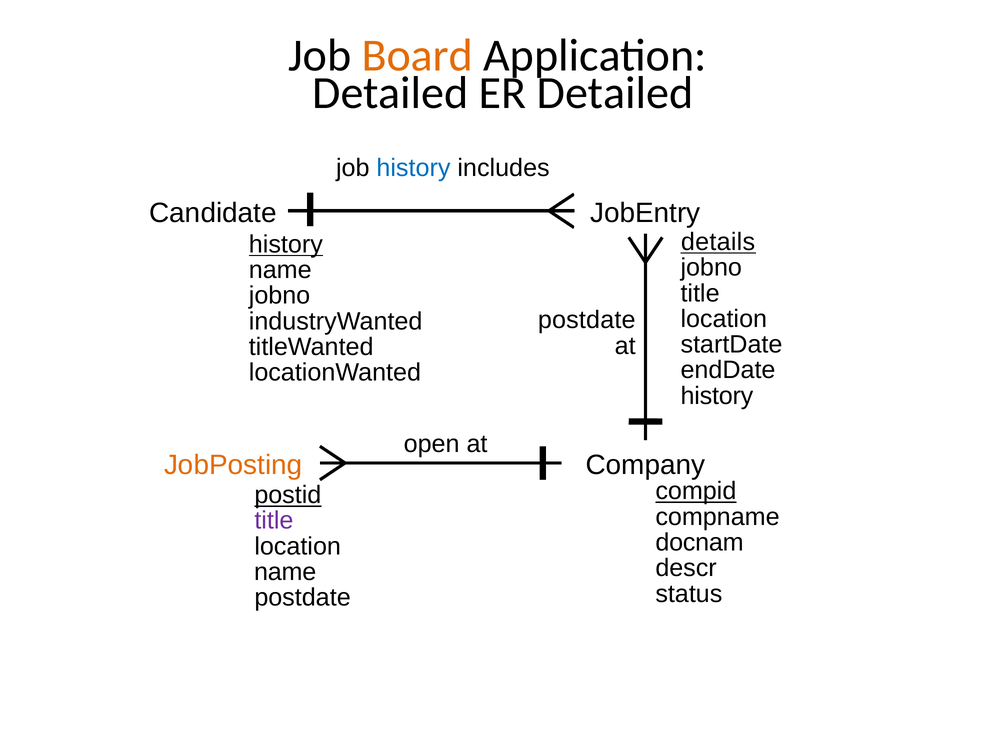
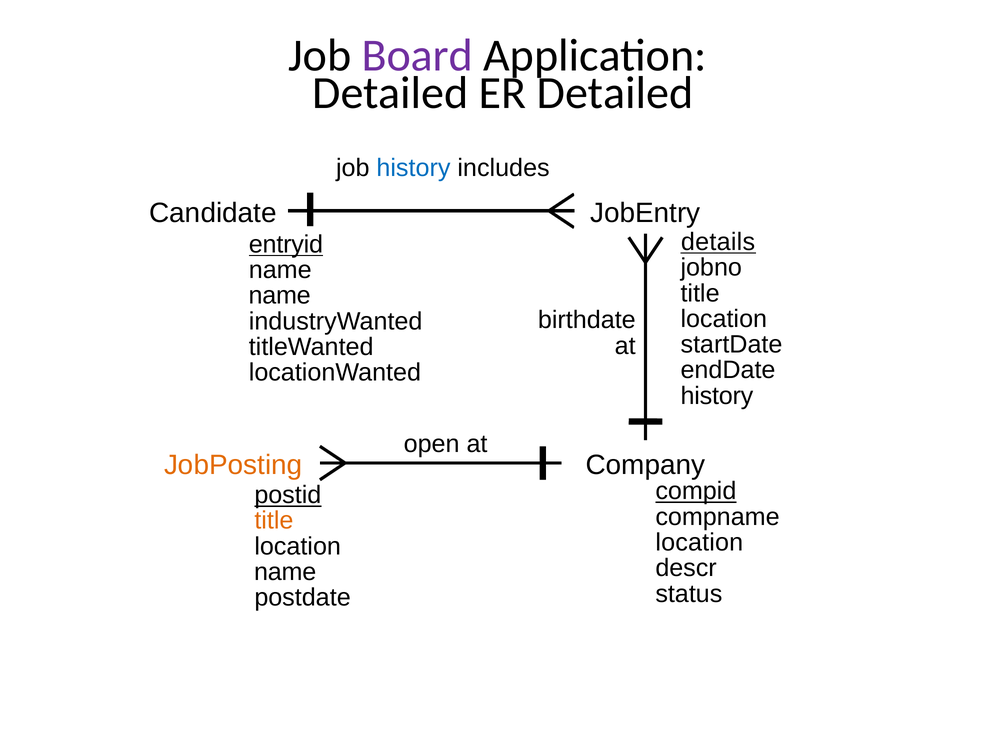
Board colour: orange -> purple
history at (286, 245): history -> entryid
jobno at (280, 296): jobno -> name
postdate at (587, 320): postdate -> birthdate
title at (274, 521) colour: purple -> orange
docnam at (700, 543): docnam -> location
